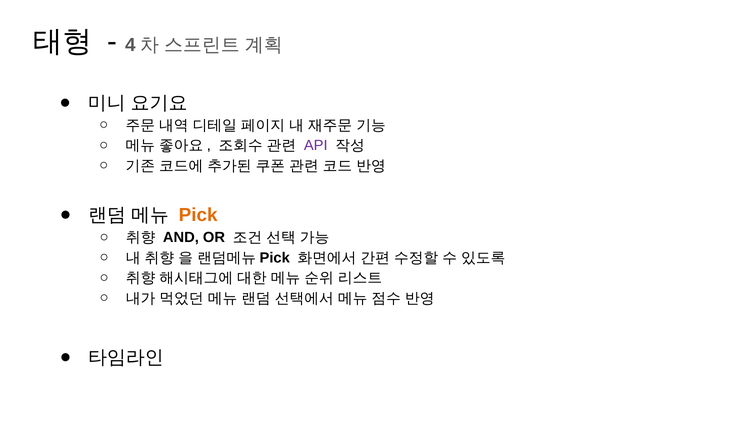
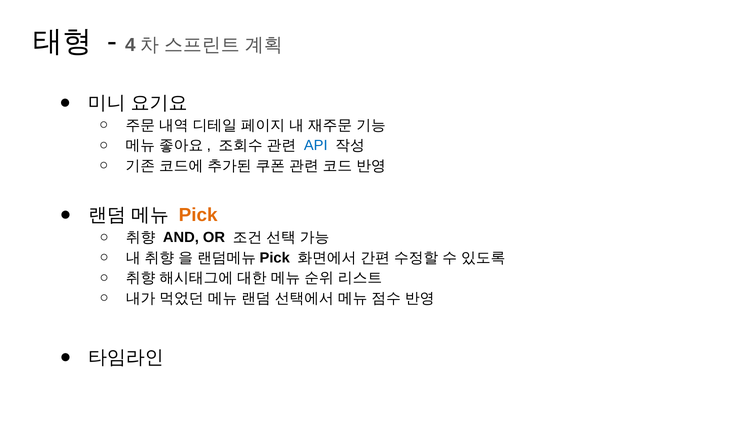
API colour: purple -> blue
